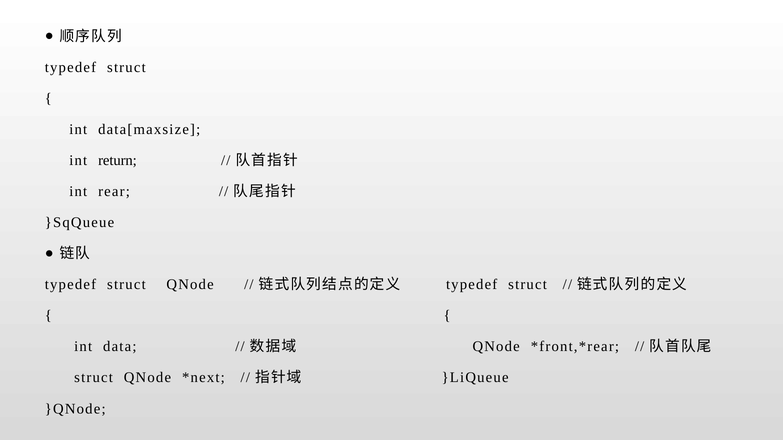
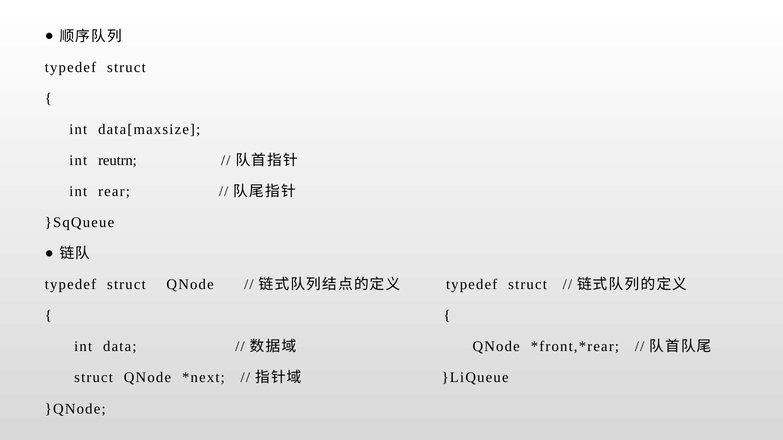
return: return -> reutrn
